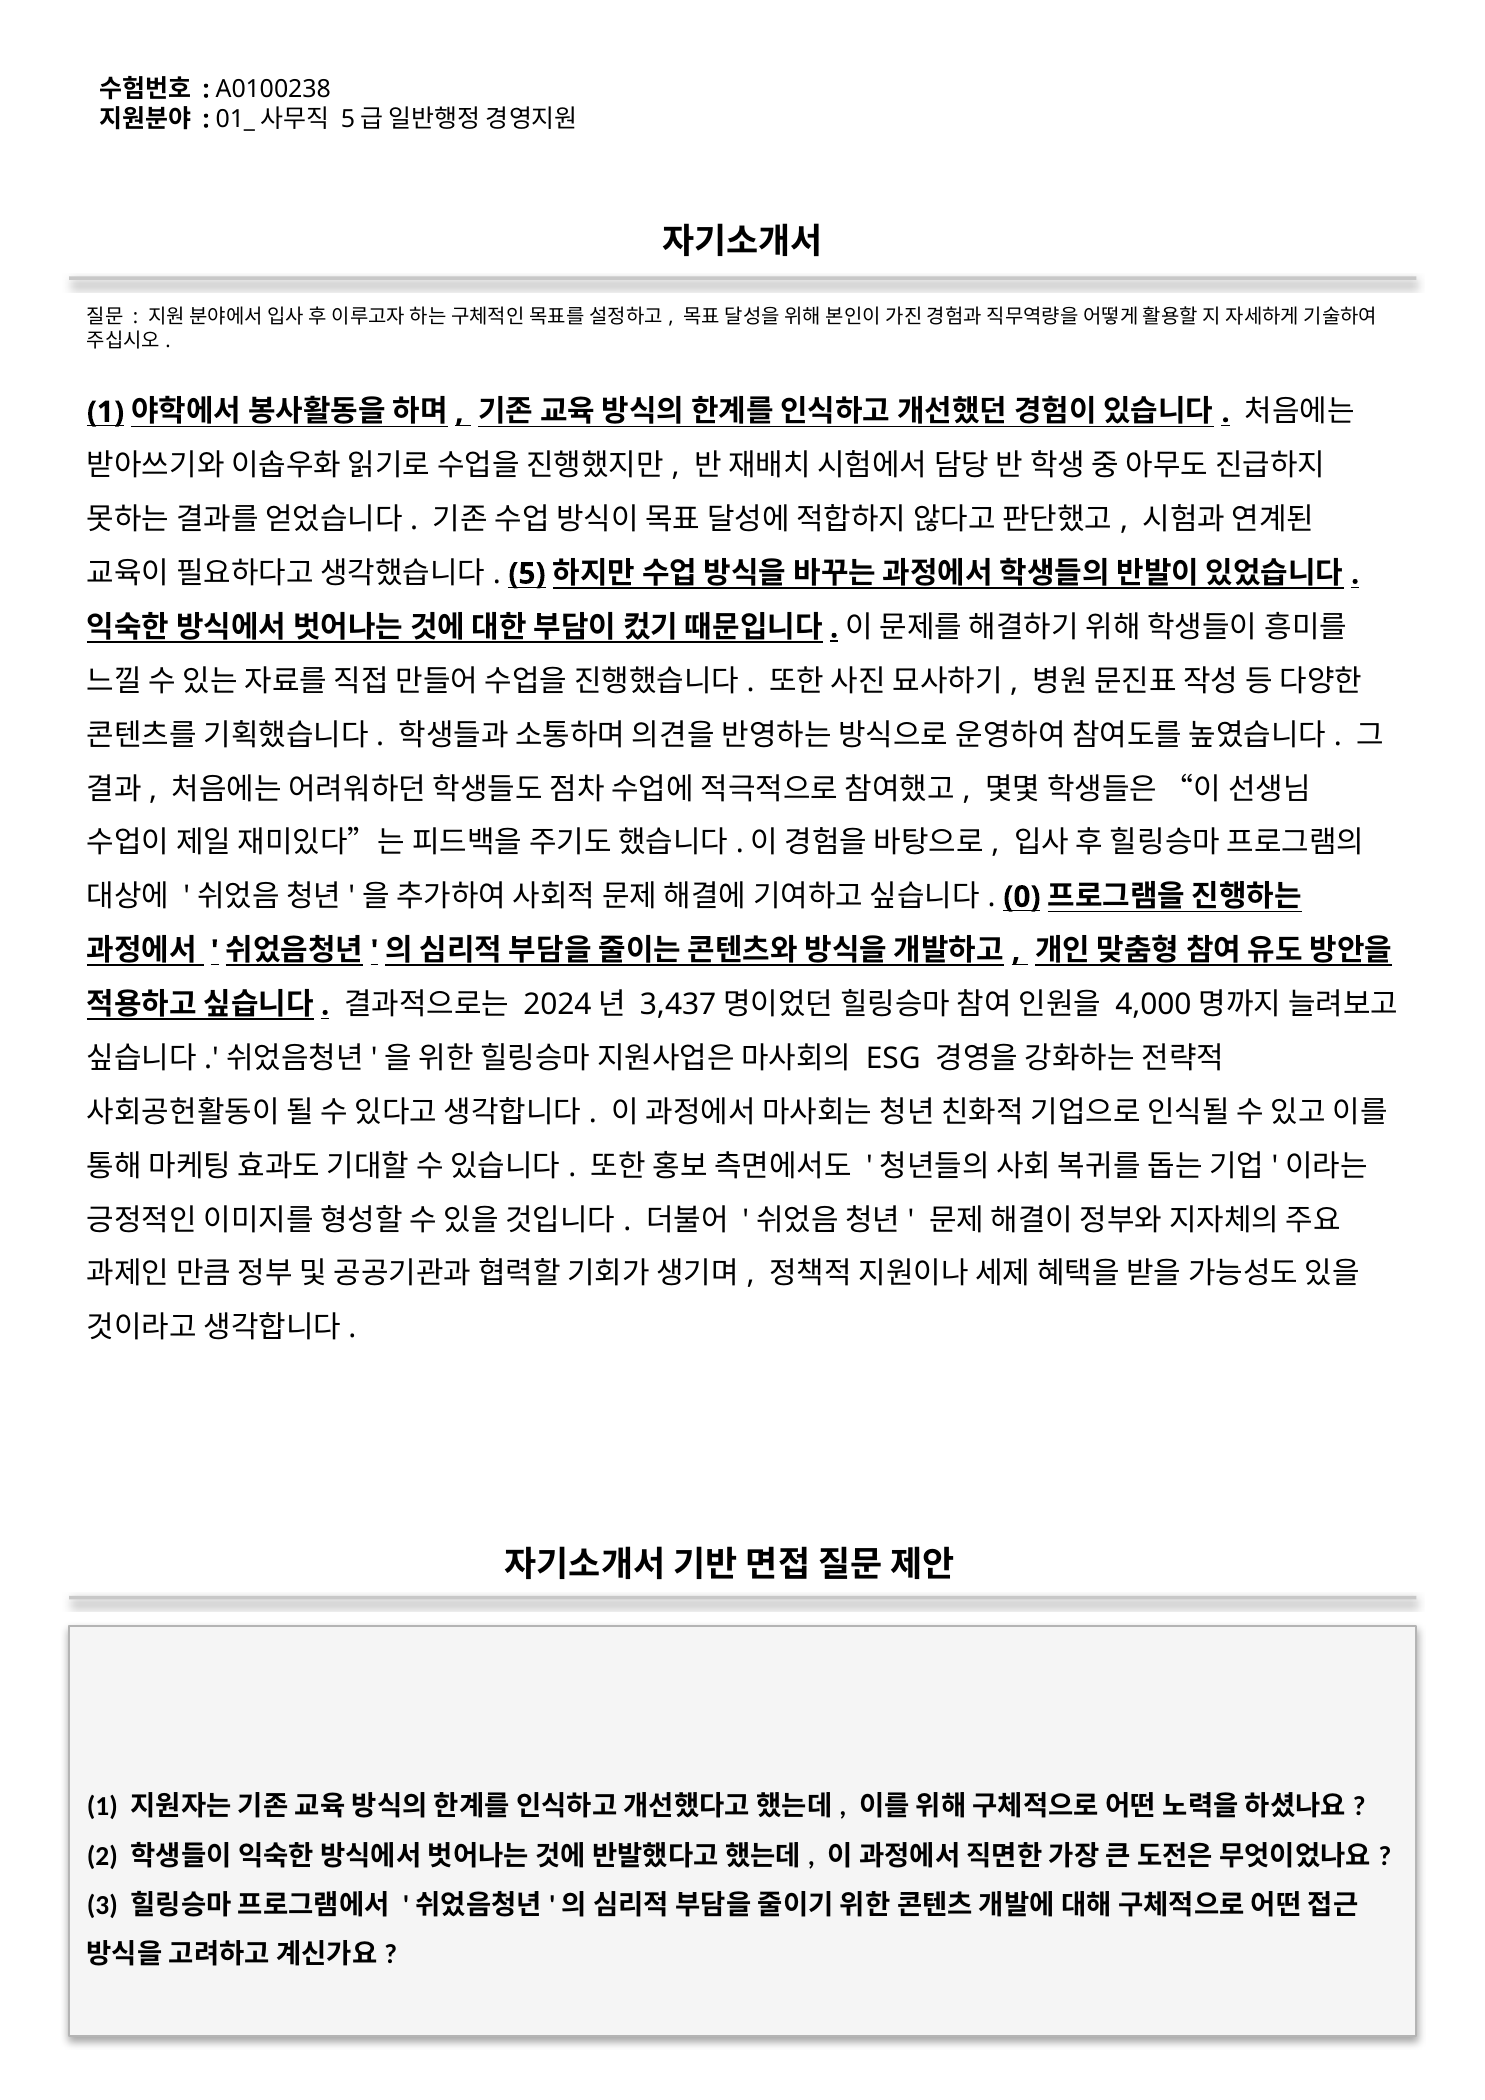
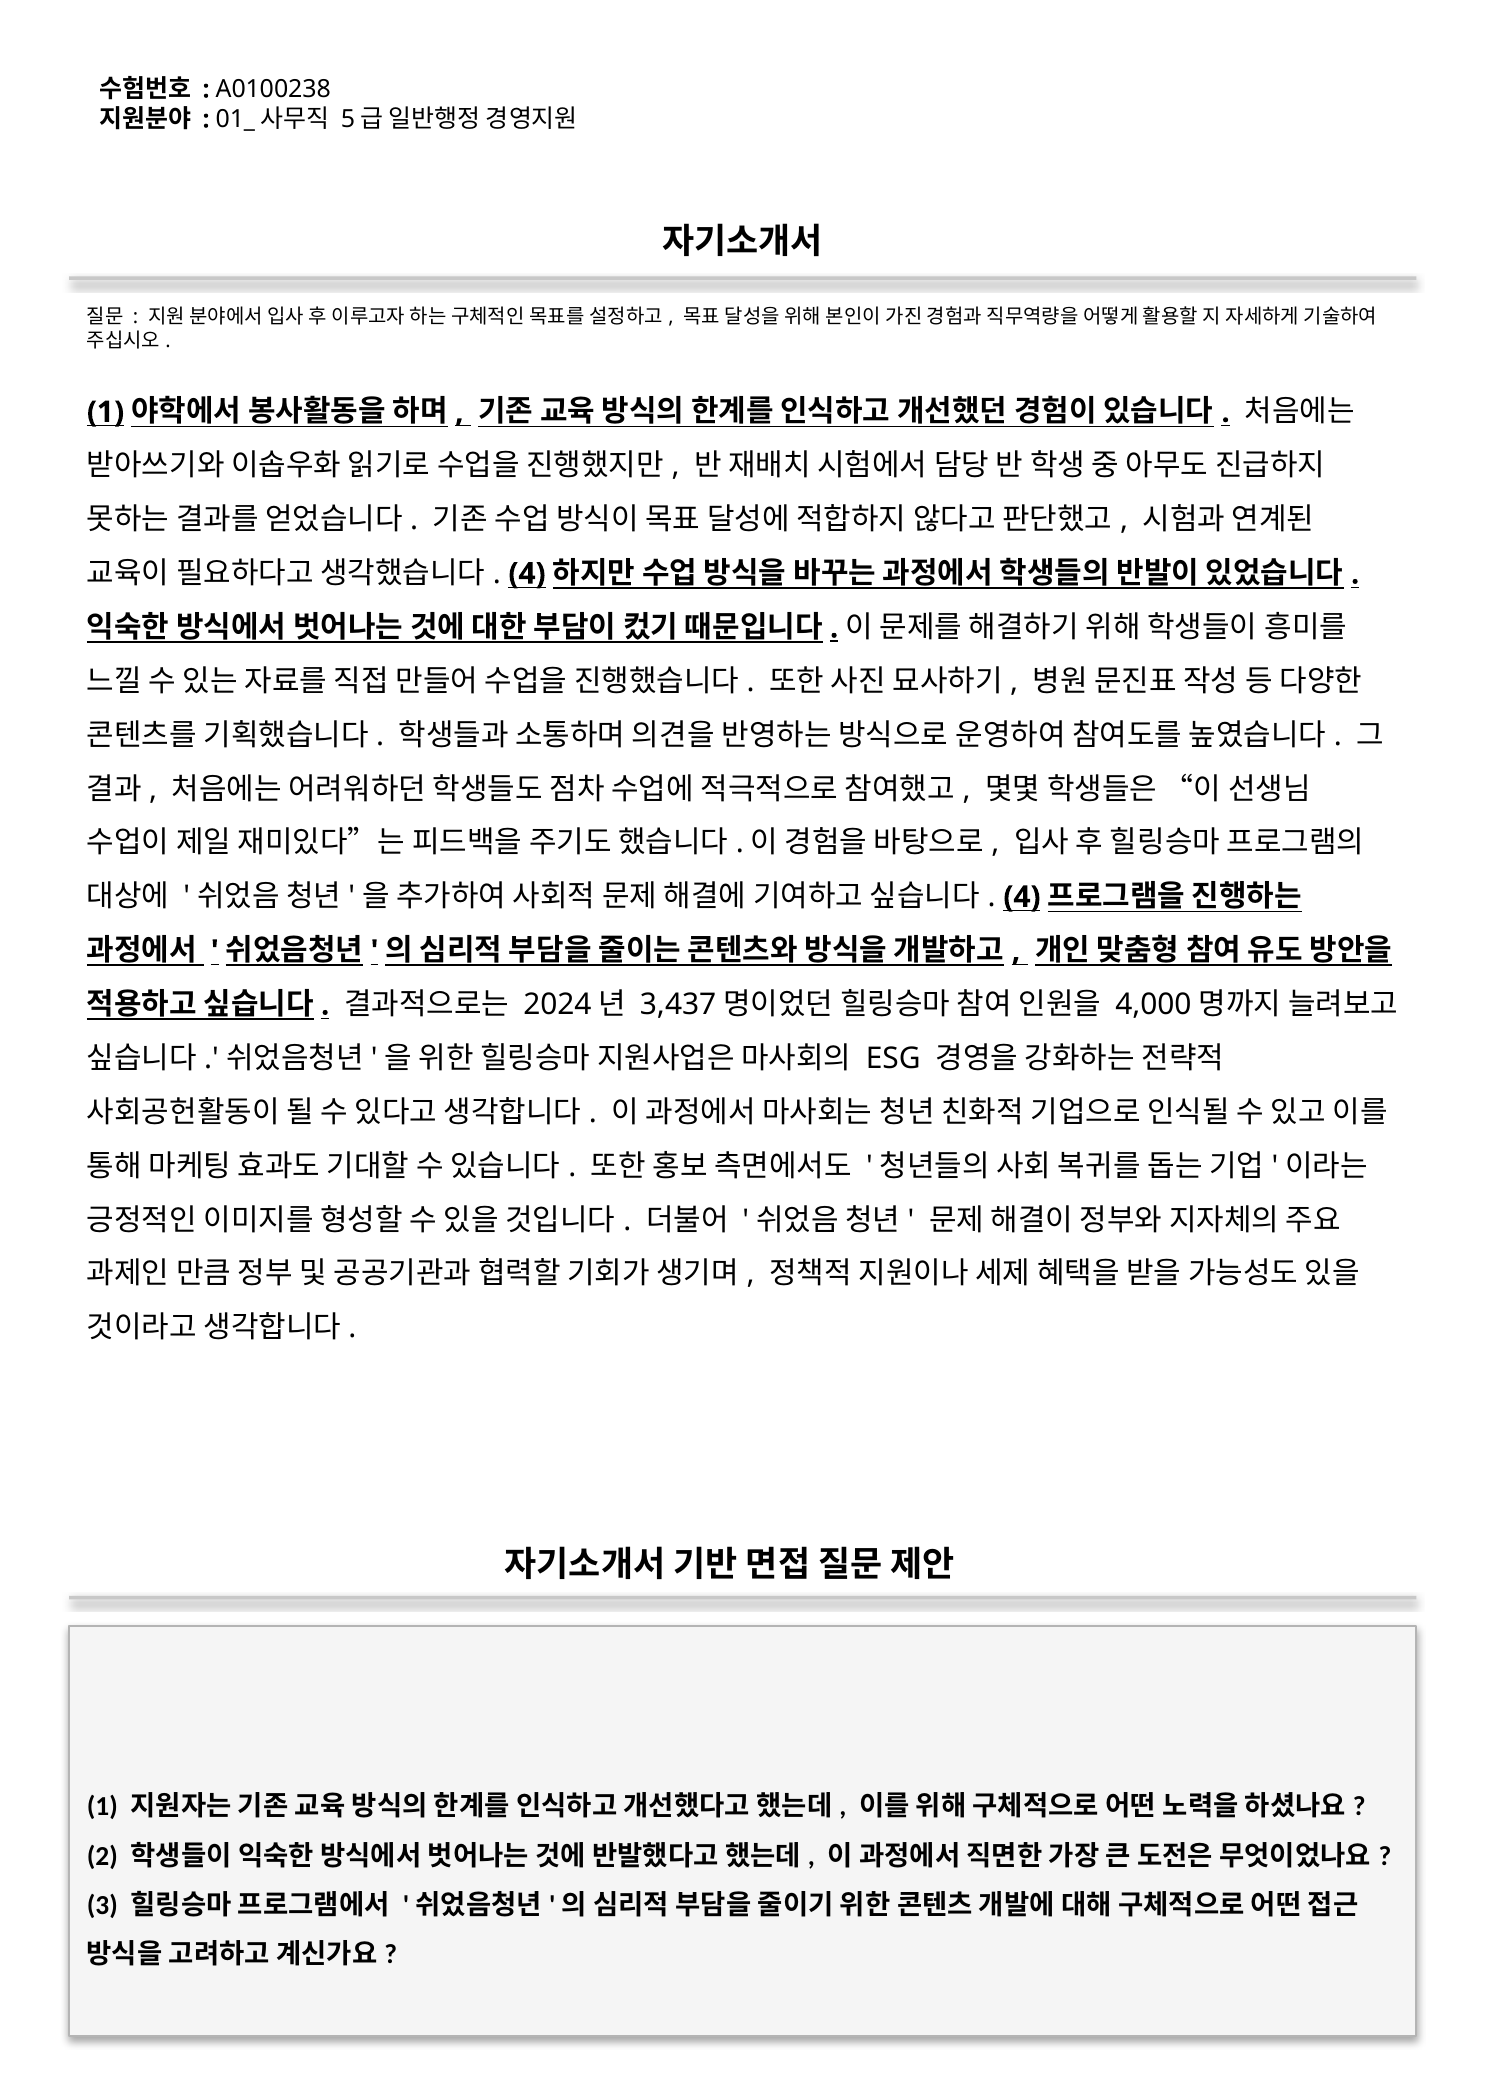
5 at (527, 574): 5 -> 4
0 at (1022, 897): 0 -> 4
